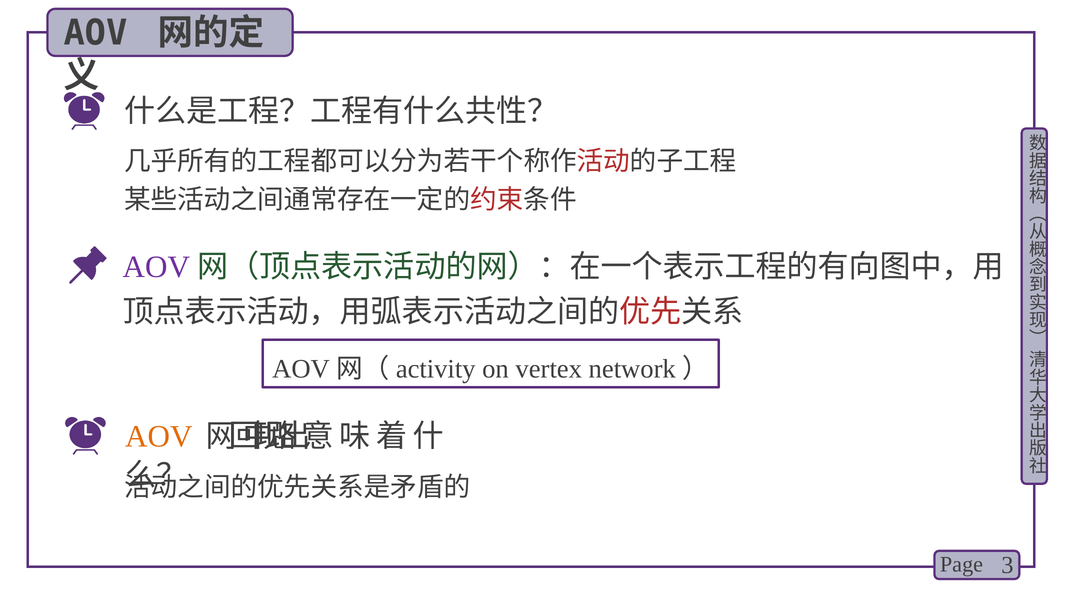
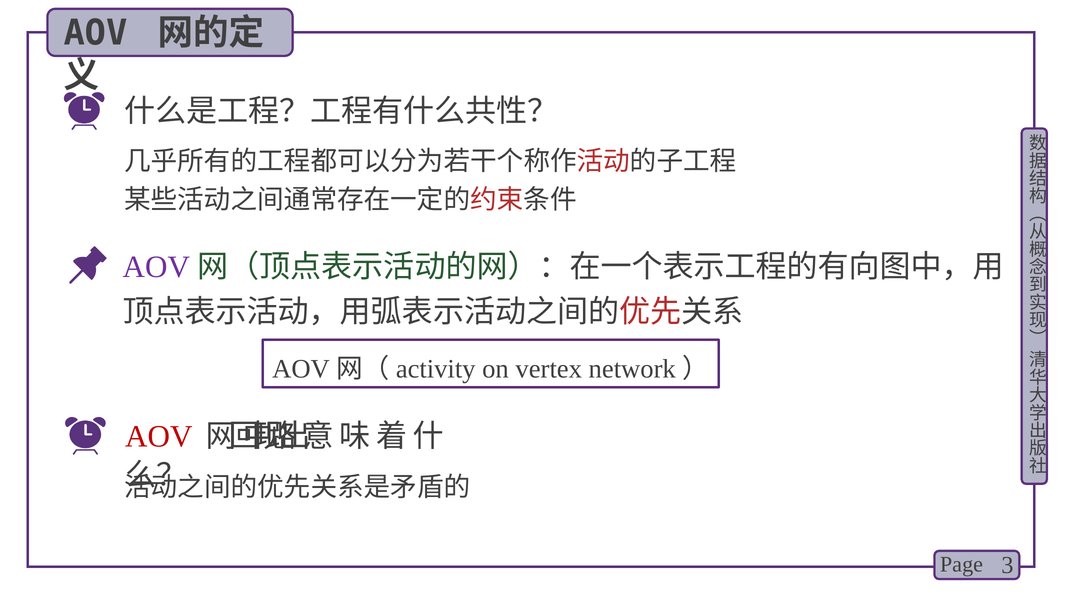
AOV at (159, 436) colour: orange -> red
